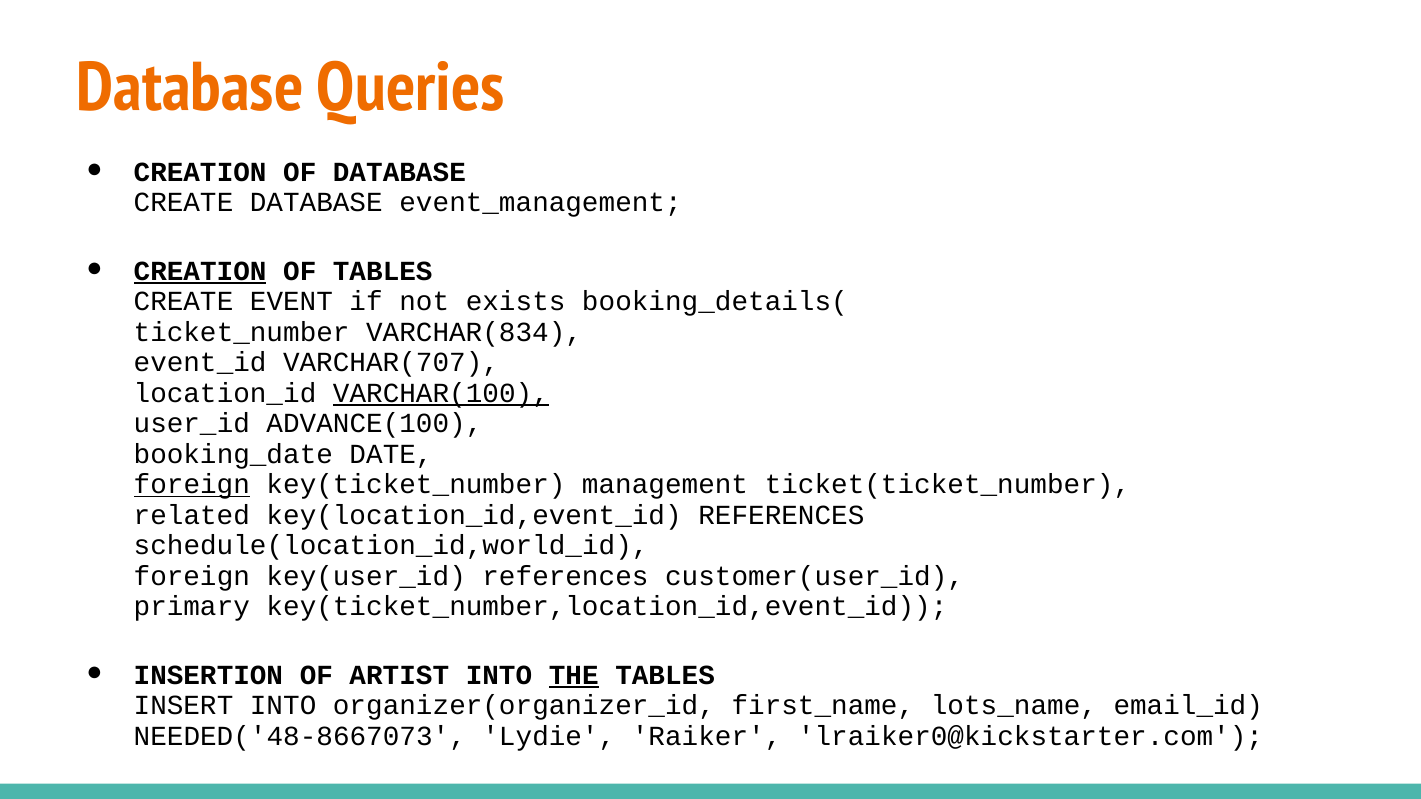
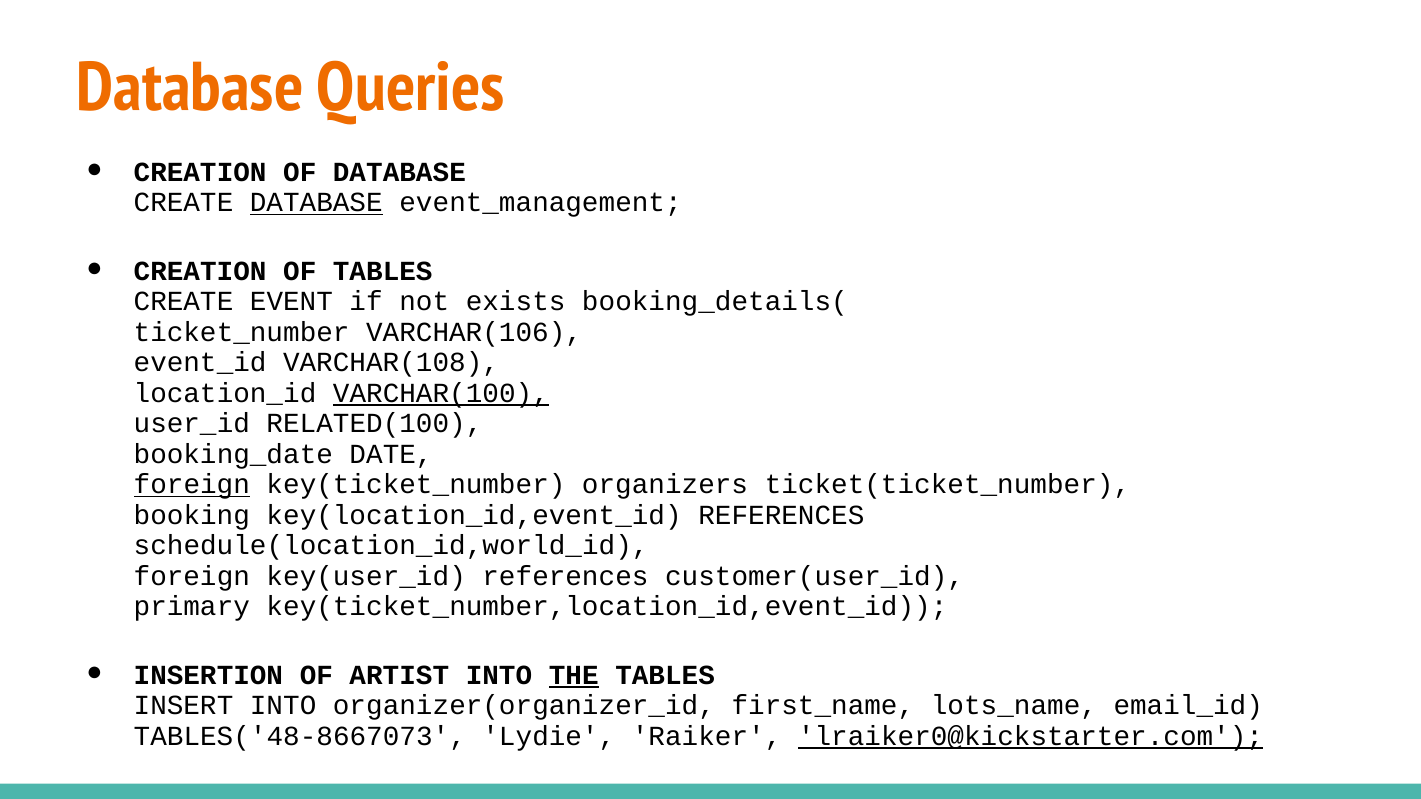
DATABASE at (316, 203) underline: none -> present
CREATION at (200, 271) underline: present -> none
VARCHAR(834: VARCHAR(834 -> VARCHAR(106
VARCHAR(707: VARCHAR(707 -> VARCHAR(108
ADVANCE(100: ADVANCE(100 -> RELATED(100
management: management -> organizers
related: related -> booking
NEEDED('48-8667073: NEEDED('48-8667073 -> TABLES('48-8667073
lraiker0@kickstarter.com underline: none -> present
